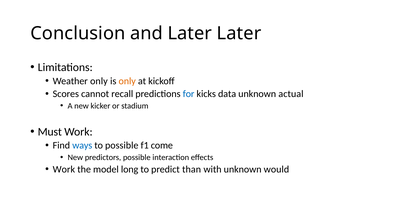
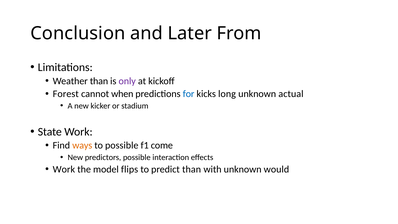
Later Later: Later -> From
Weather only: only -> than
only at (127, 81) colour: orange -> purple
Scores: Scores -> Forest
recall: recall -> when
data: data -> long
Must: Must -> State
ways colour: blue -> orange
long: long -> flips
